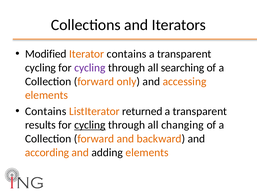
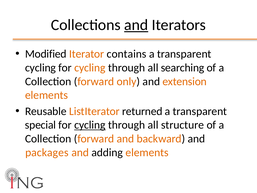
and at (136, 25) underline: none -> present
cycling at (90, 68) colour: purple -> orange
accessing: accessing -> extension
Contains at (46, 111): Contains -> Reusable
results: results -> special
changing: changing -> structure
according: according -> packages
